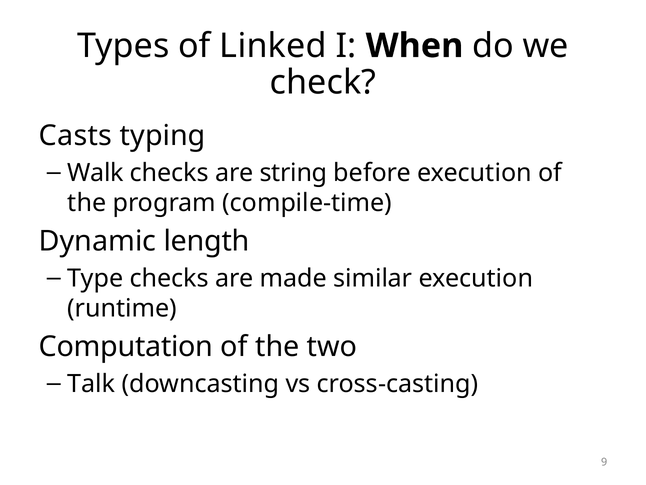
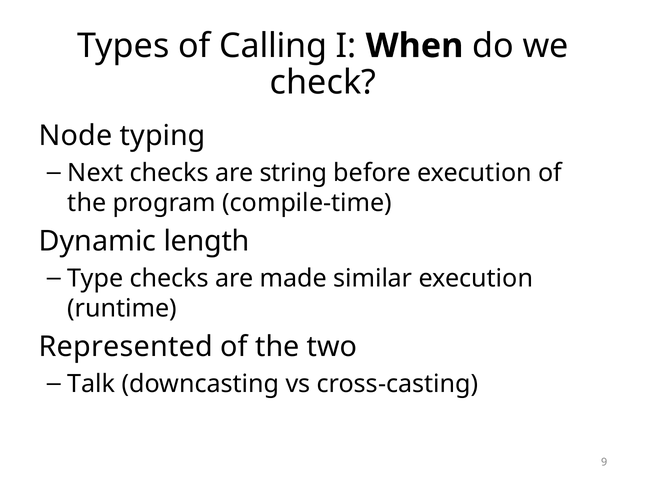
Linked: Linked -> Calling
Casts: Casts -> Node
Walk: Walk -> Next
Computation: Computation -> Represented
